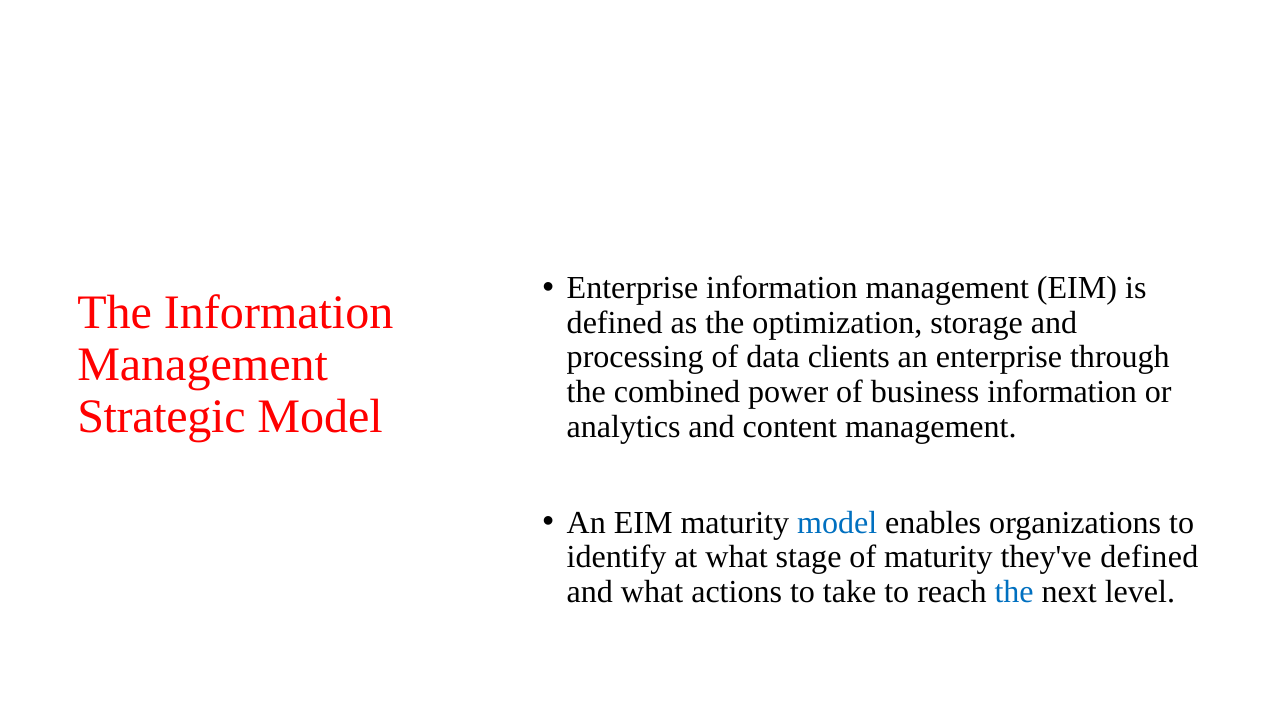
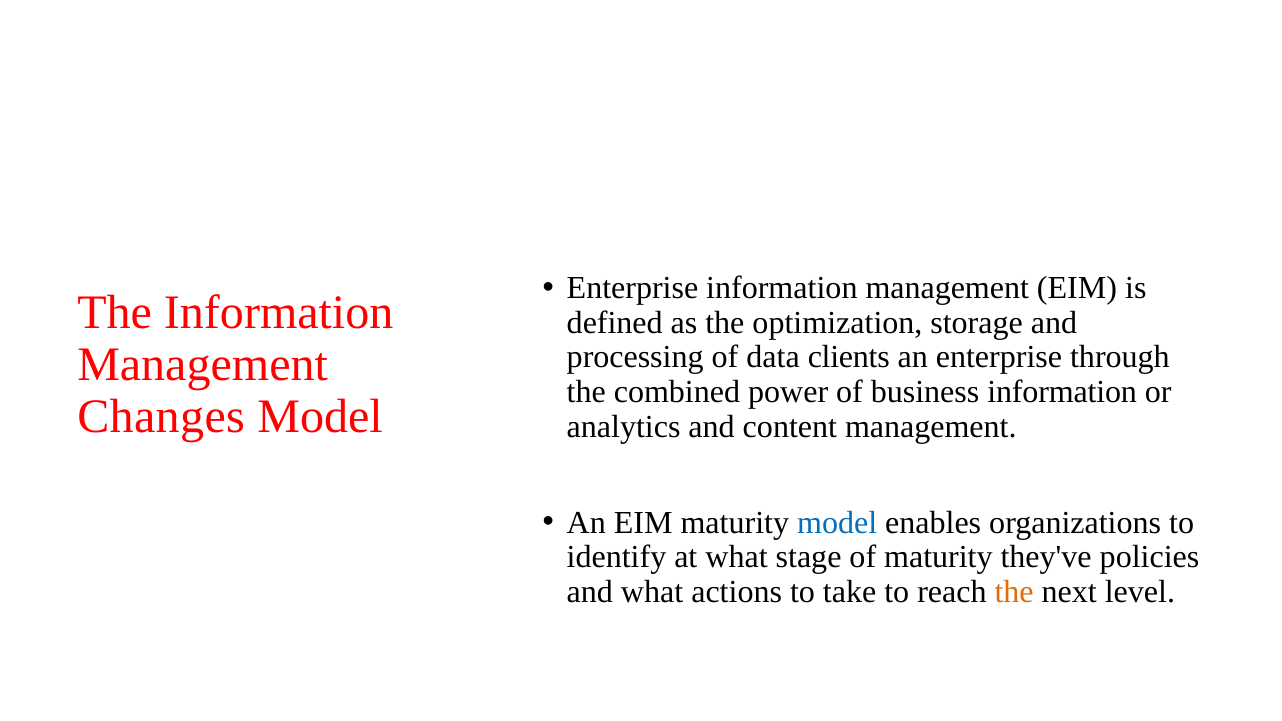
Strategic: Strategic -> Changes
they've defined: defined -> policies
the at (1014, 592) colour: blue -> orange
